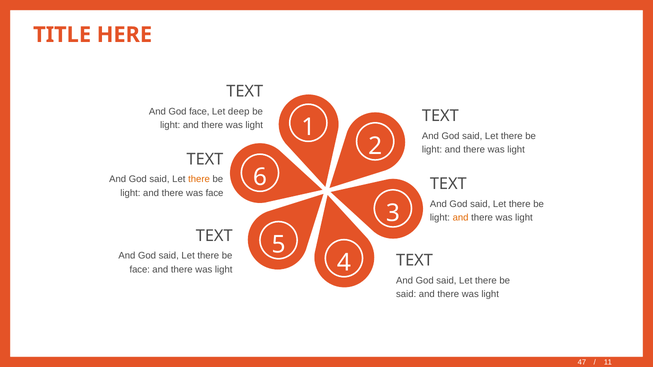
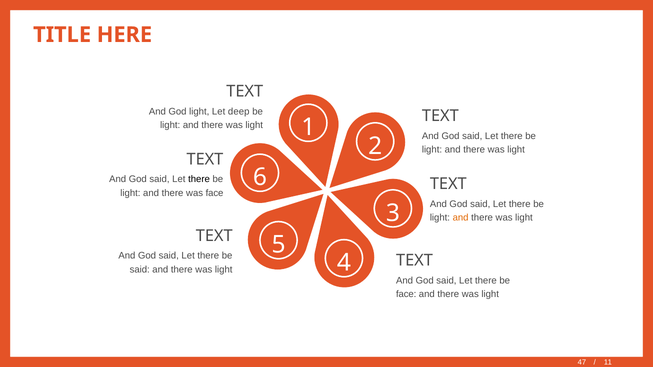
God face: face -> light
there at (199, 180) colour: orange -> black
face at (140, 270): face -> said
said at (406, 294): said -> face
